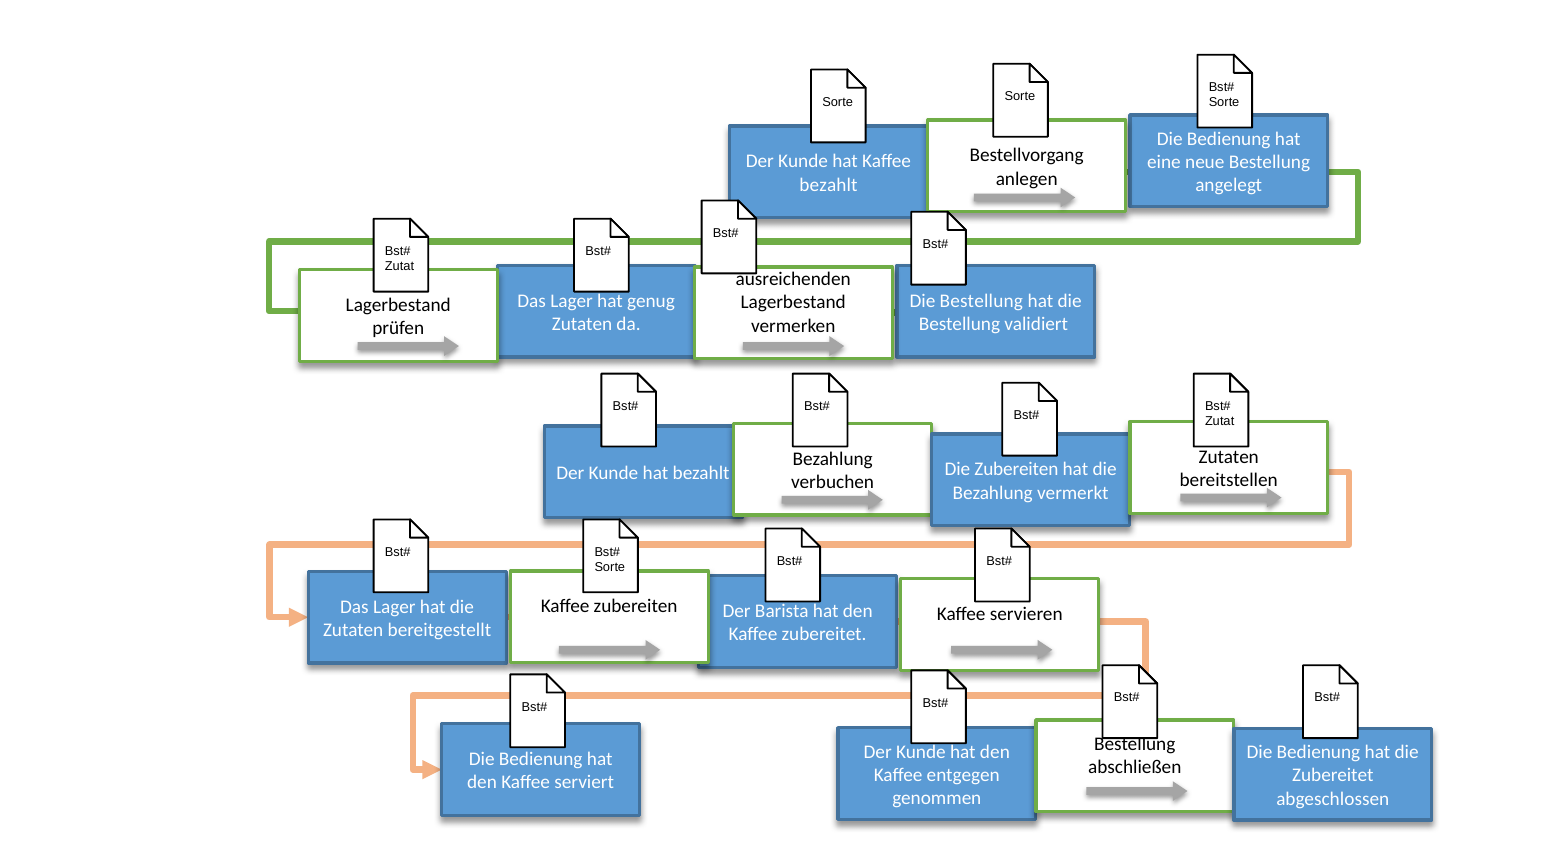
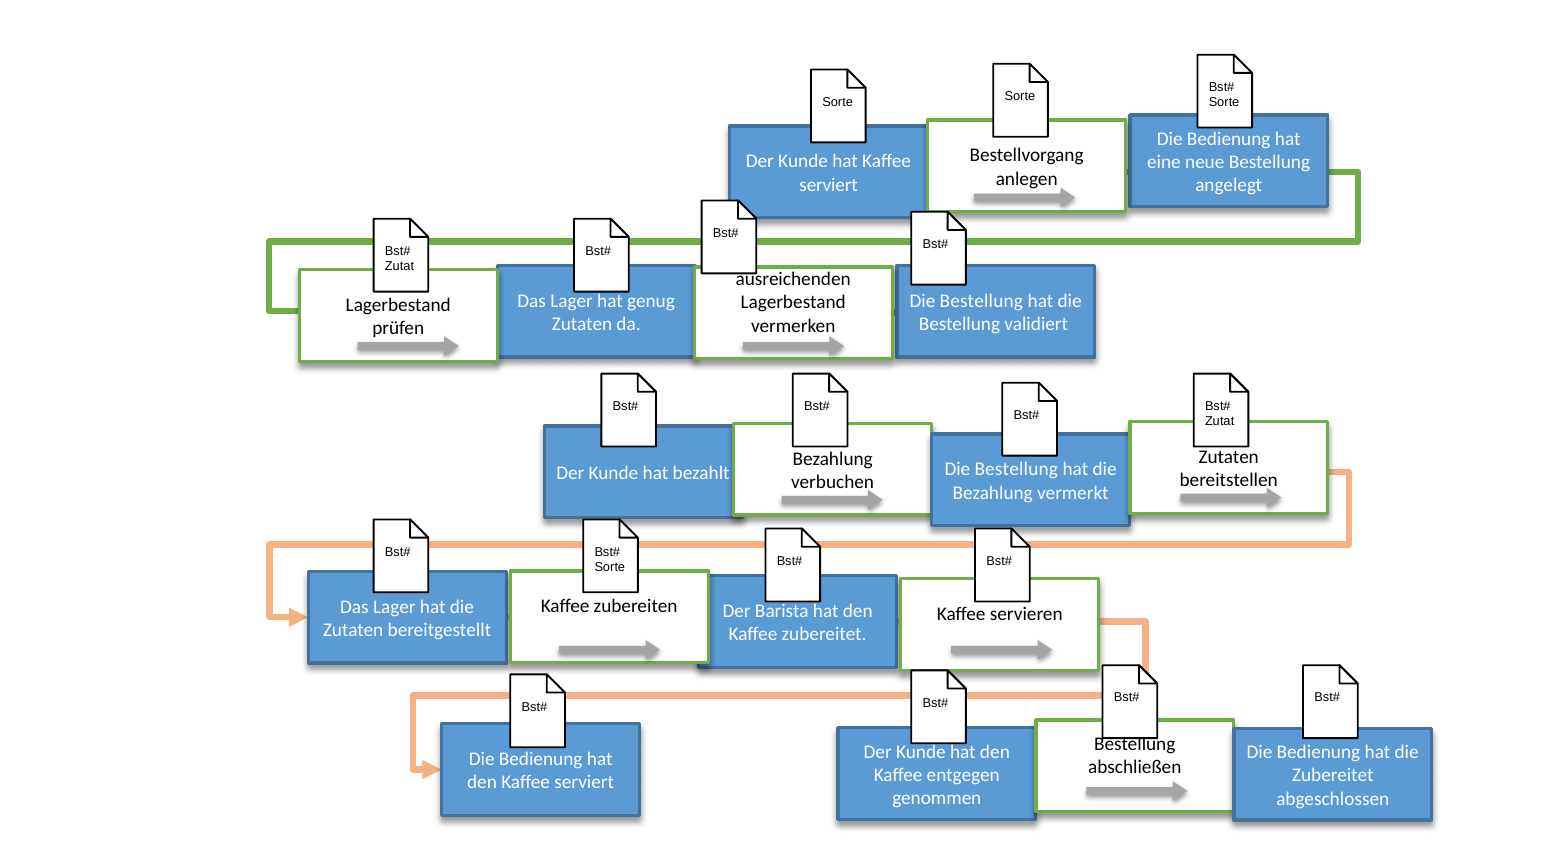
bezahlt at (828, 185): bezahlt -> serviert
Zubereiten at (1016, 470): Zubereiten -> Bestellung
